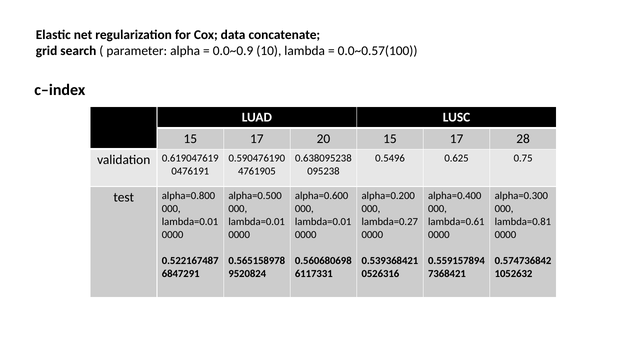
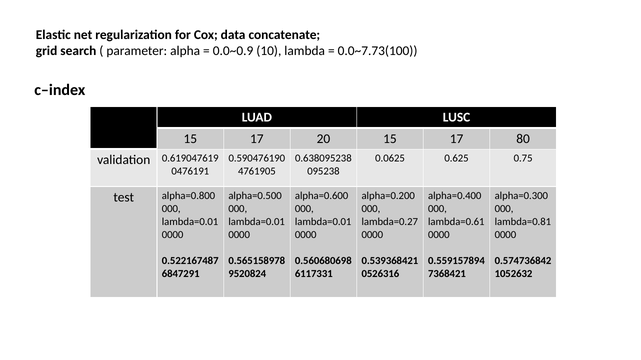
0.0~0.57(100: 0.0~0.57(100 -> 0.0~7.73(100
28: 28 -> 80
0.5496: 0.5496 -> 0.0625
